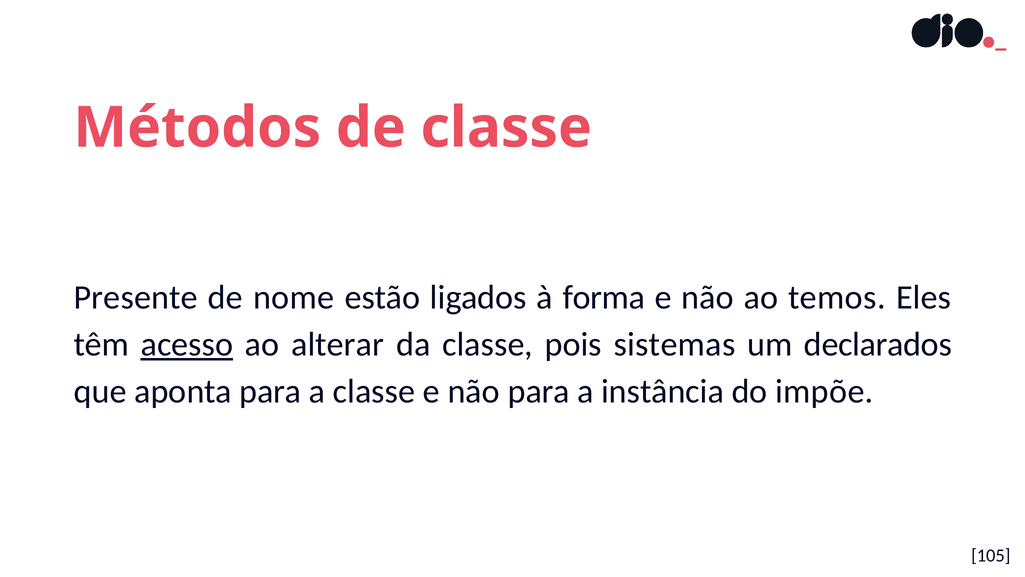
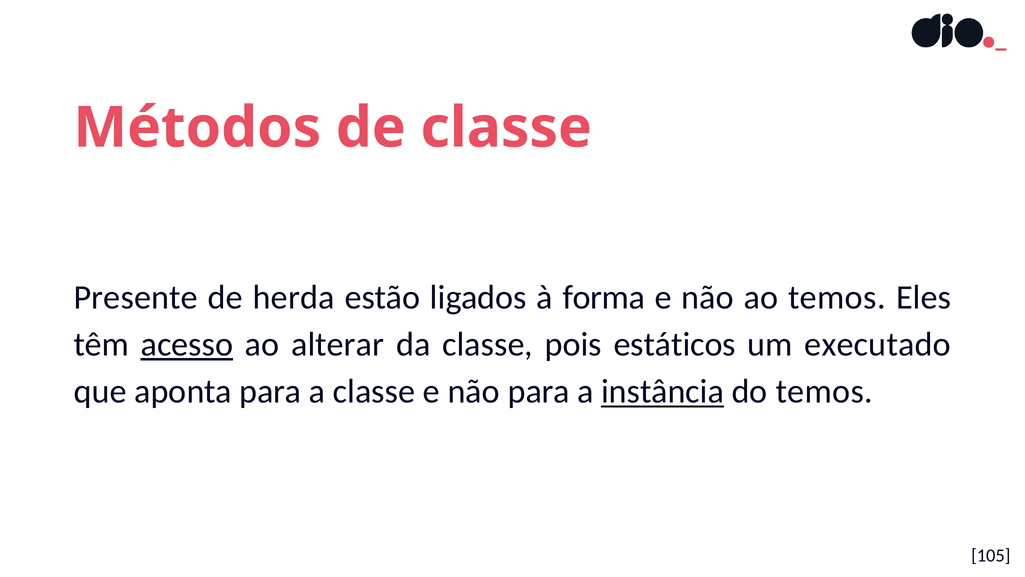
nome: nome -> herda
sistemas: sistemas -> estáticos
declarados: declarados -> executado
instância underline: none -> present
do impõe: impõe -> temos
